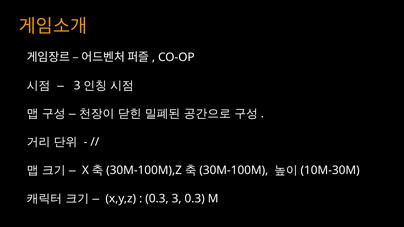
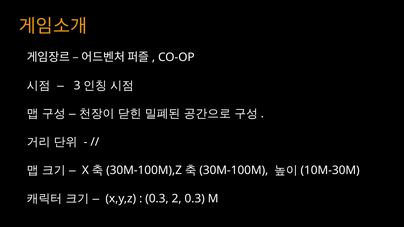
0.3 3: 3 -> 2
